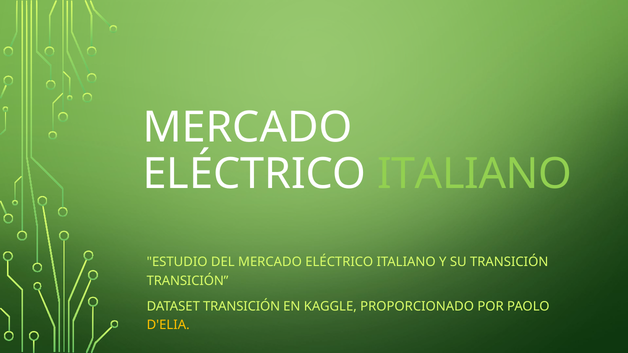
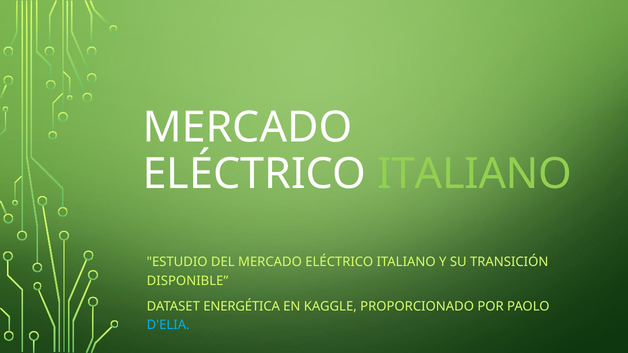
TRANSICIÓN at (188, 281): TRANSICIÓN -> DISPONIBLE
DATASET TRANSICIÓN: TRANSICIÓN -> ENERGÉTICA
D'ELIA colour: yellow -> light blue
